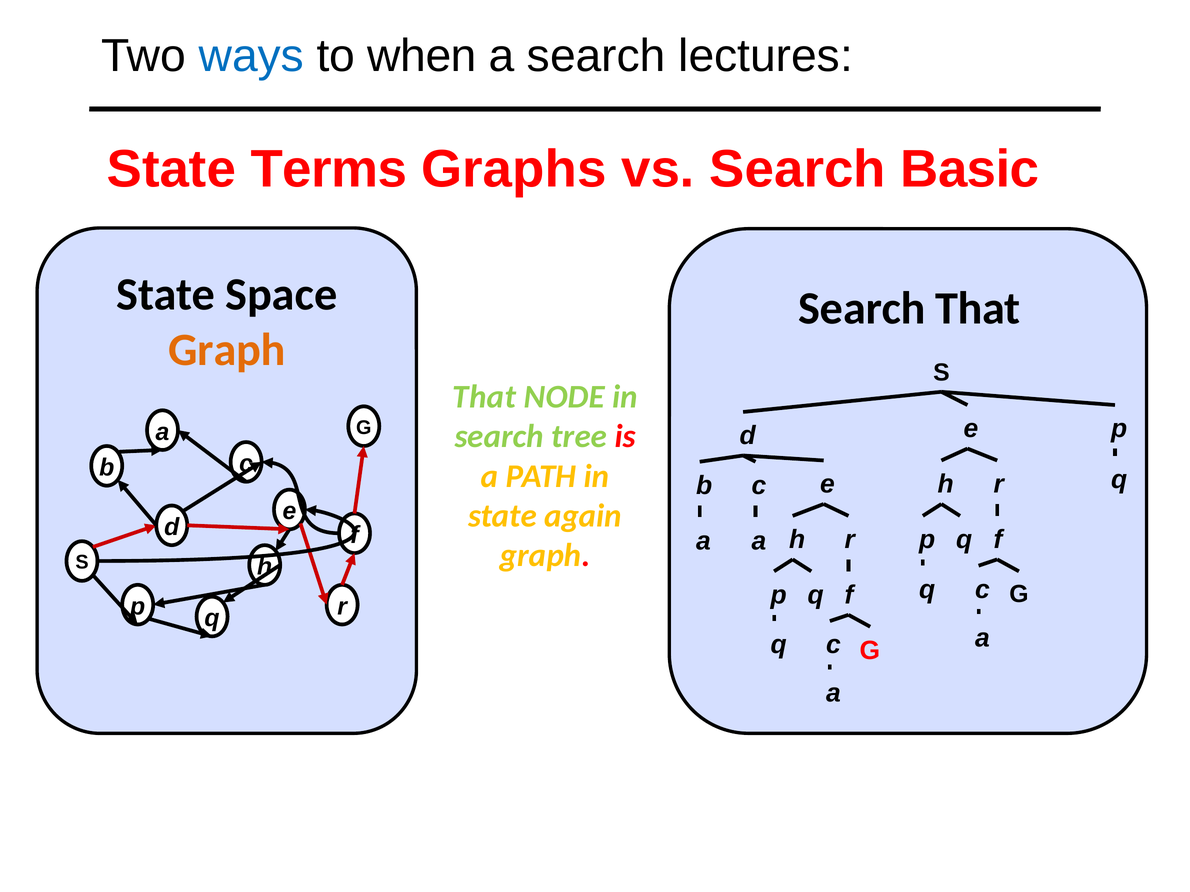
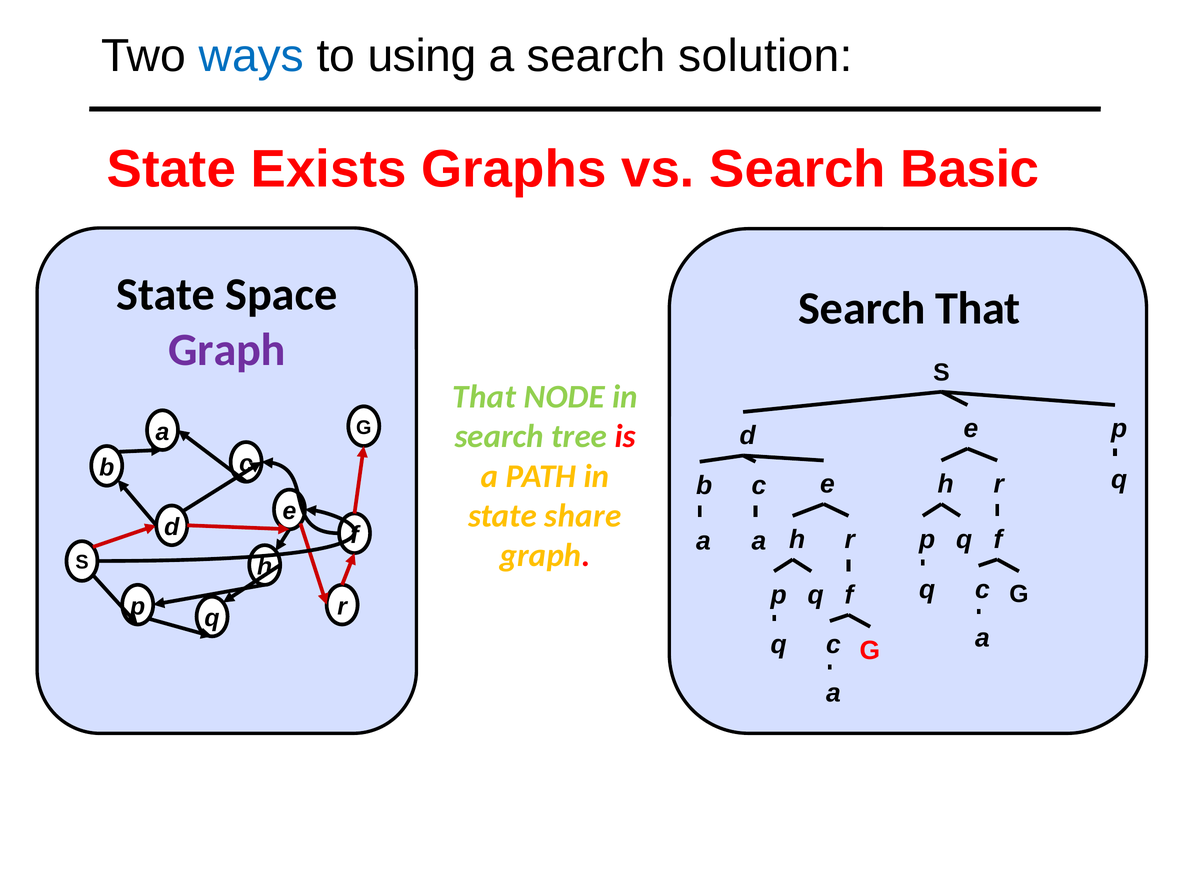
when: when -> using
lectures: lectures -> solution
Terms: Terms -> Exists
Graph at (227, 350) colour: orange -> purple
again: again -> share
